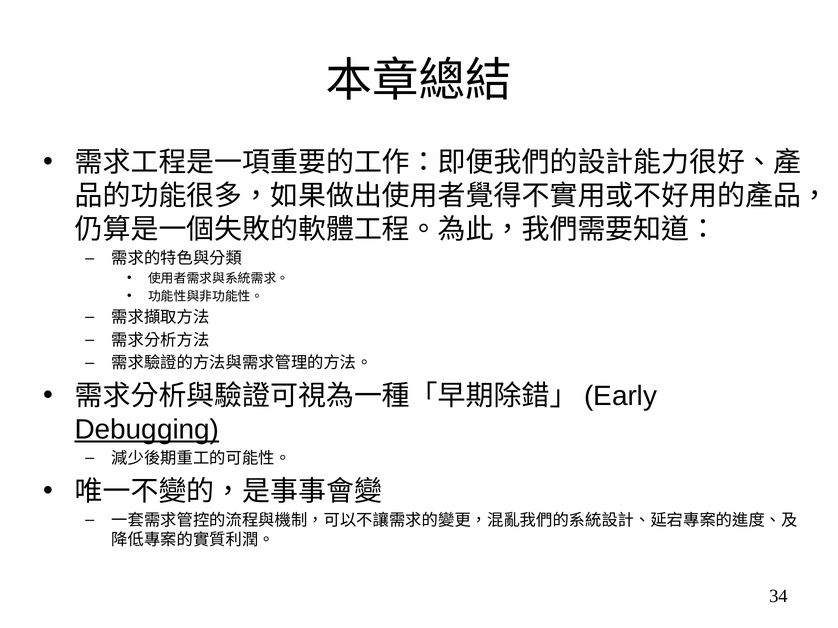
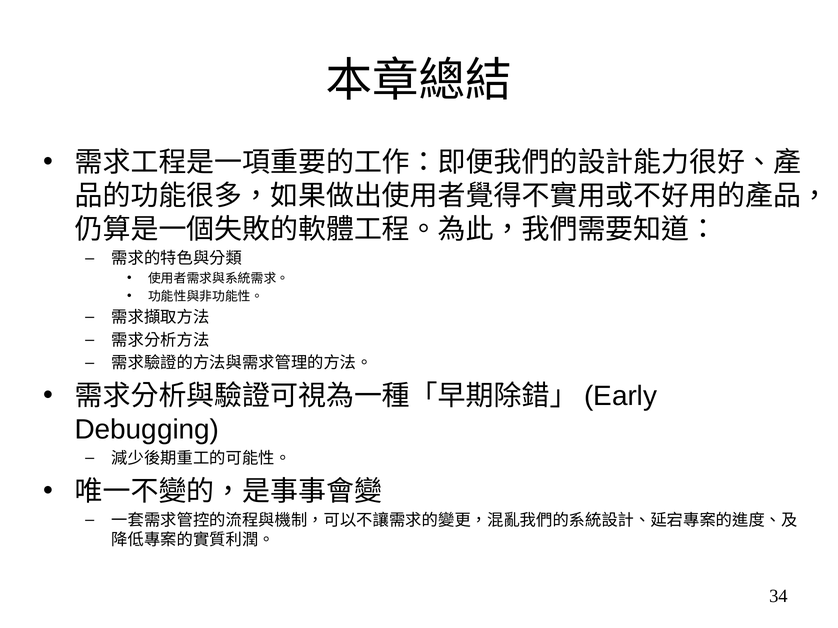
Debugging underline: present -> none
